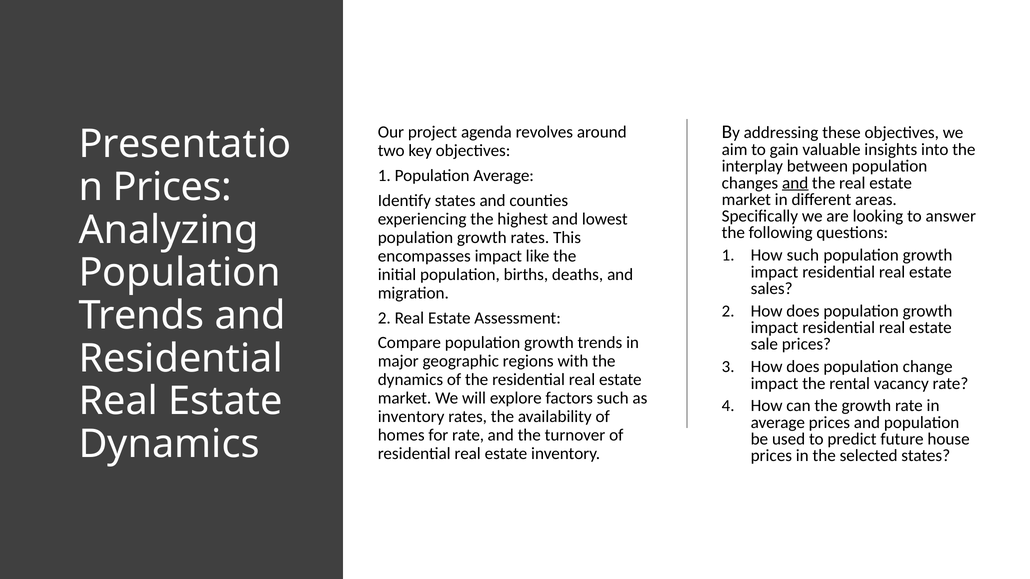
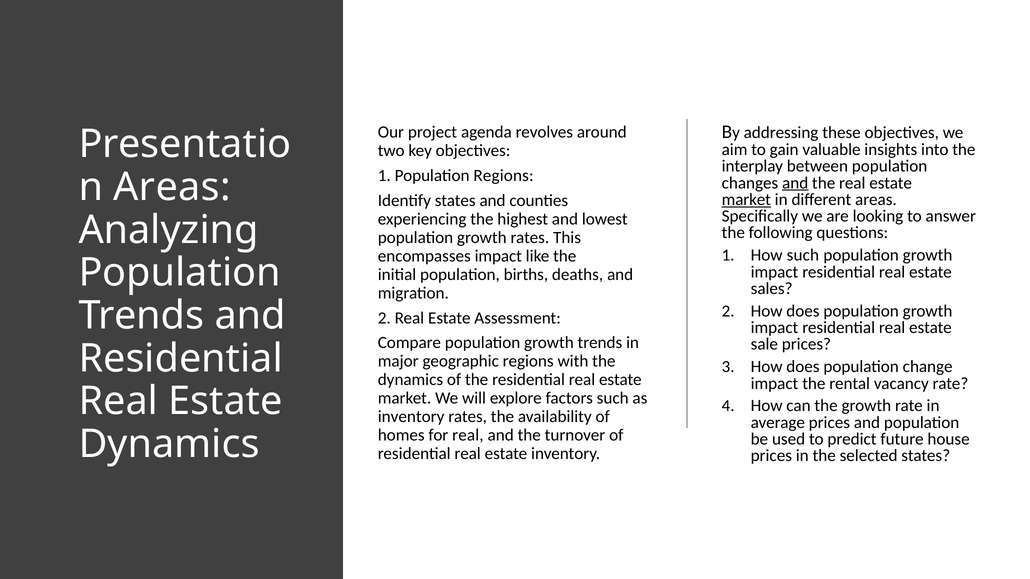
Population Average: Average -> Regions
Prices at (172, 187): Prices -> Areas
market at (746, 200) underline: none -> present
for rate: rate -> real
